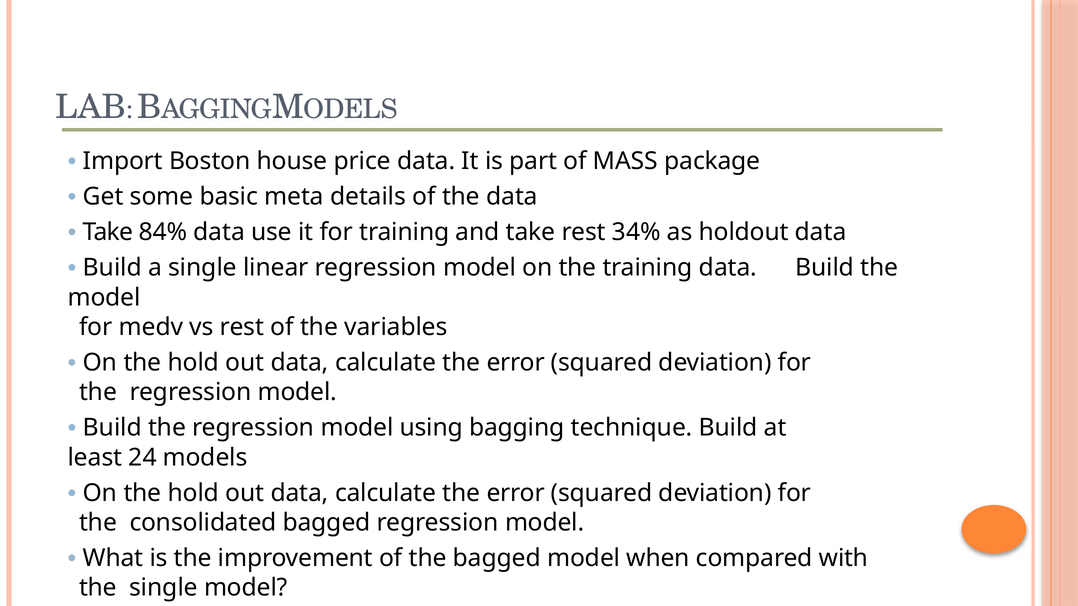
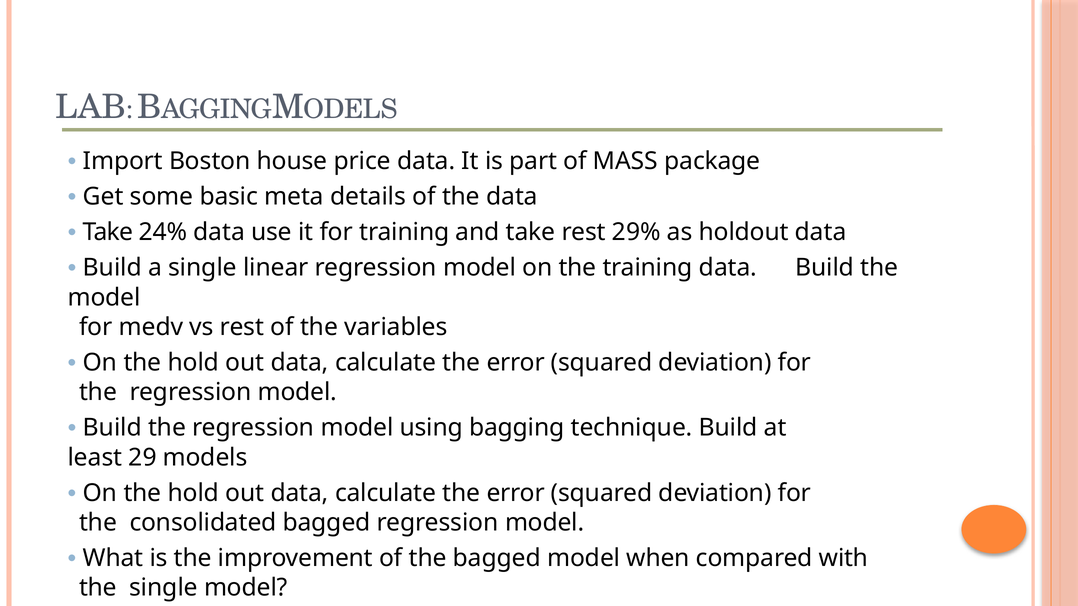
84%: 84% -> 24%
34%: 34% -> 29%
24: 24 -> 29
